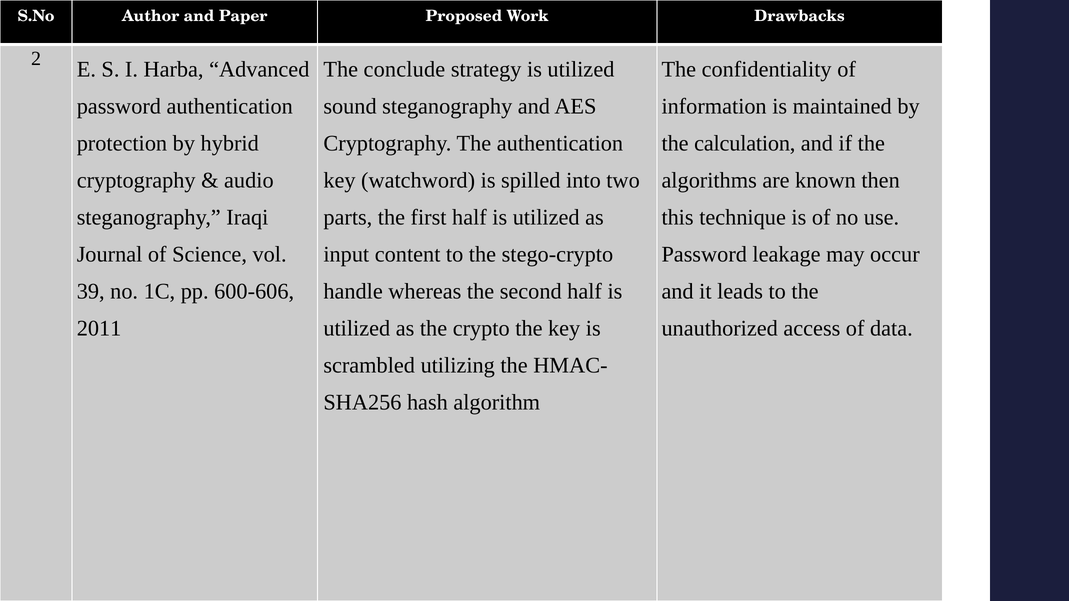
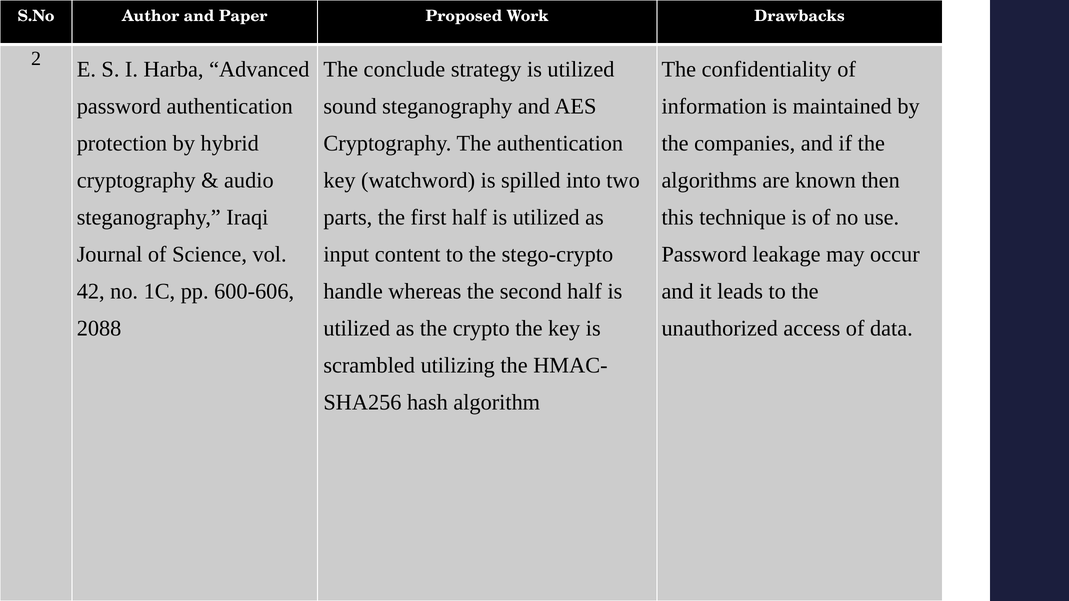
calculation: calculation -> companies
39: 39 -> 42
2011: 2011 -> 2088
